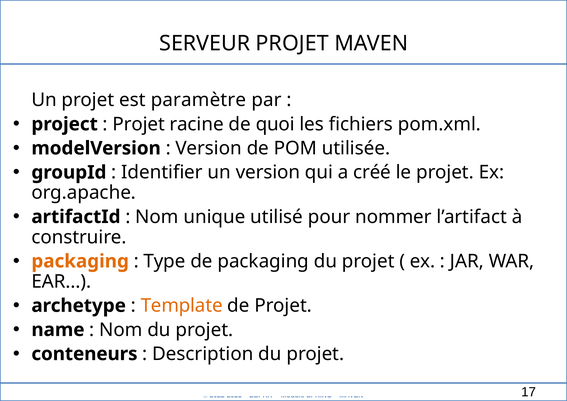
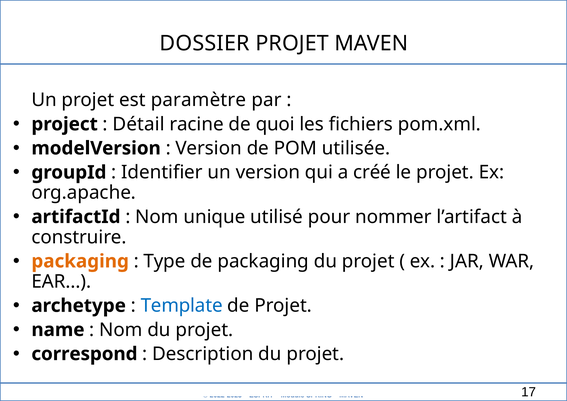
SERVEUR: SERVEUR -> DOSSIER
Projet at (139, 124): Projet -> Détail
Template colour: orange -> blue
conteneurs: conteneurs -> correspond
